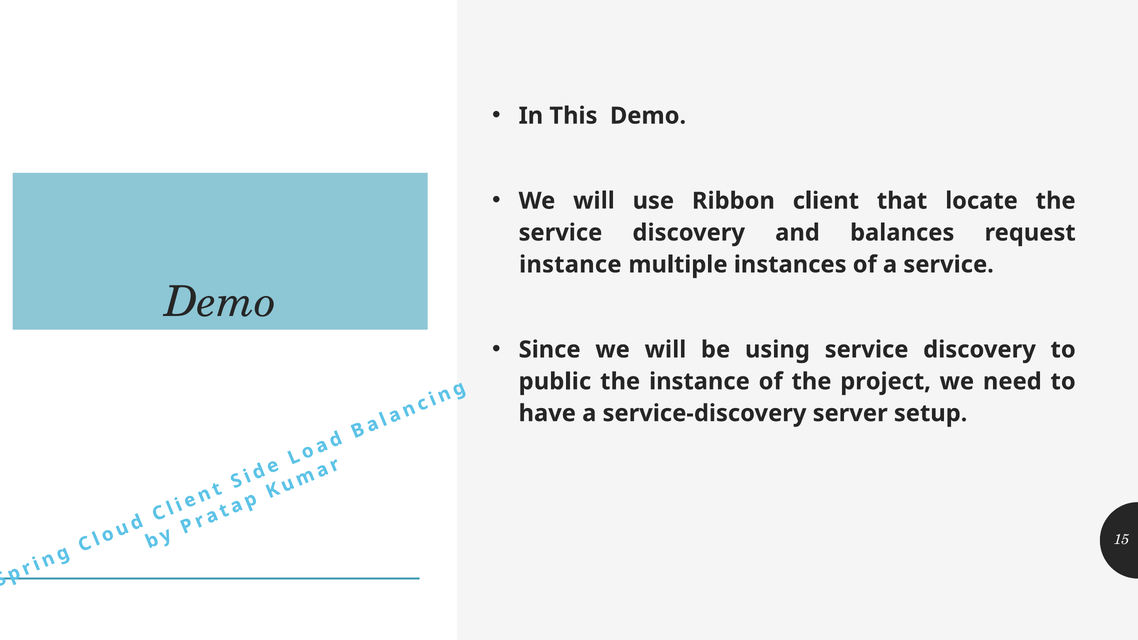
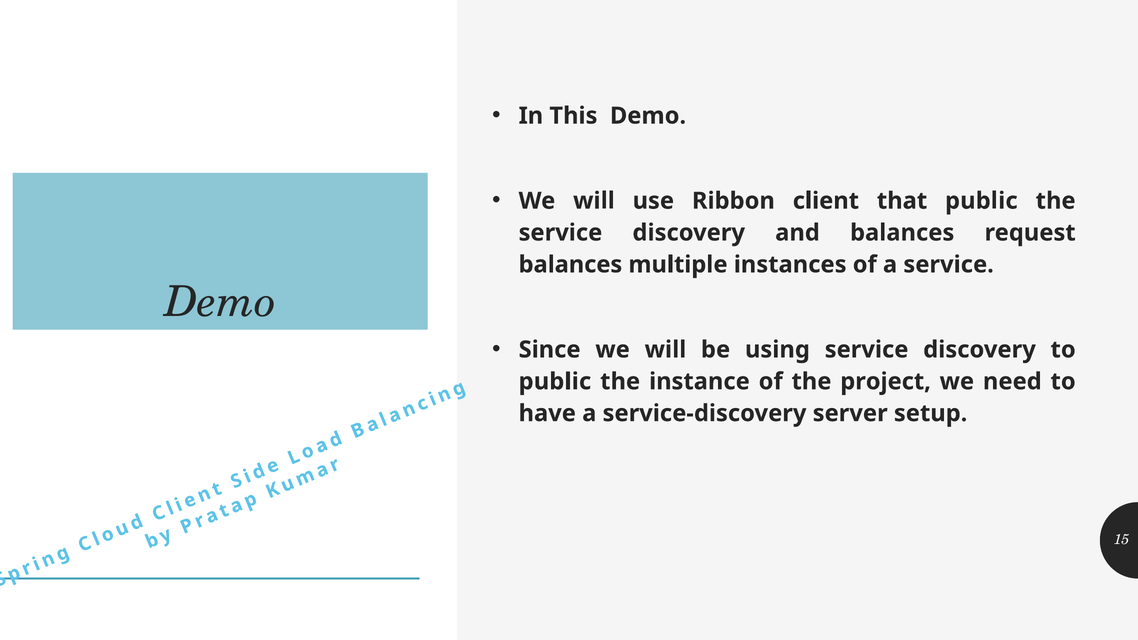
that locate: locate -> public
instance at (570, 265): instance -> balances
